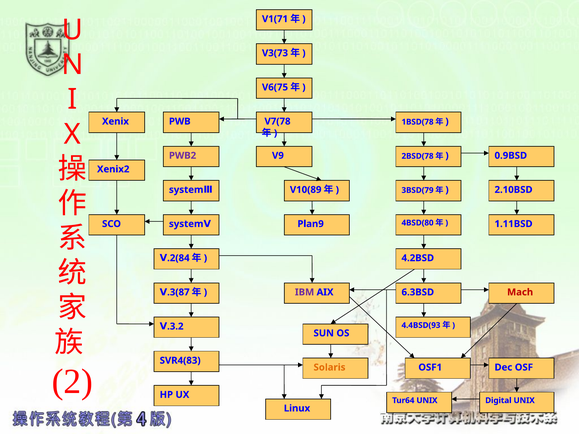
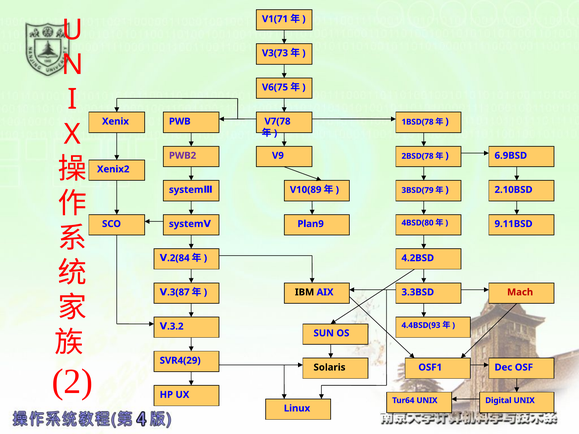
0.9BSD: 0.9BSD -> 6.9BSD
1.11BSD: 1.11BSD -> 9.11BSD
IBM colour: purple -> black
6.3BSD: 6.3BSD -> 3.3BSD
SVR4(83: SVR4(83 -> SVR4(29
Solaris colour: orange -> black
